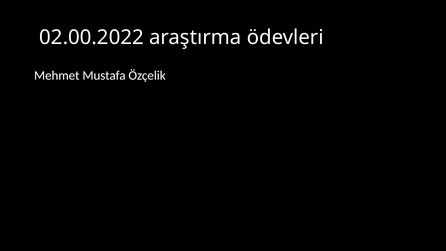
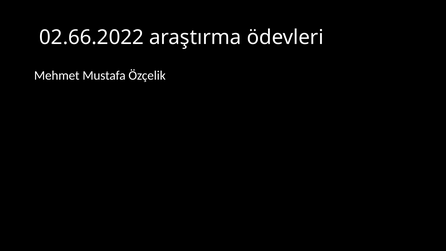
02.00.2022: 02.00.2022 -> 02.66.2022
